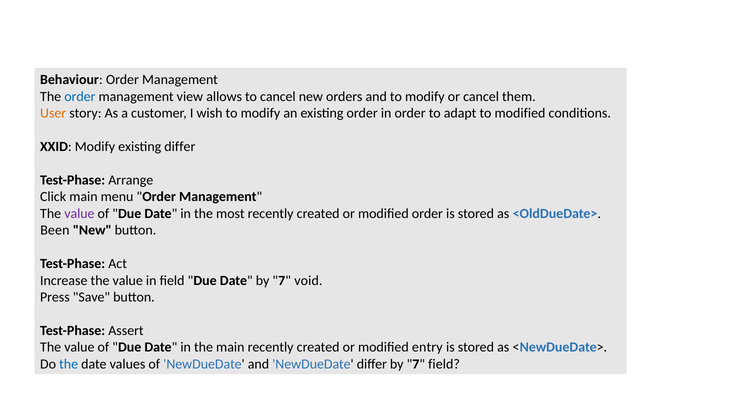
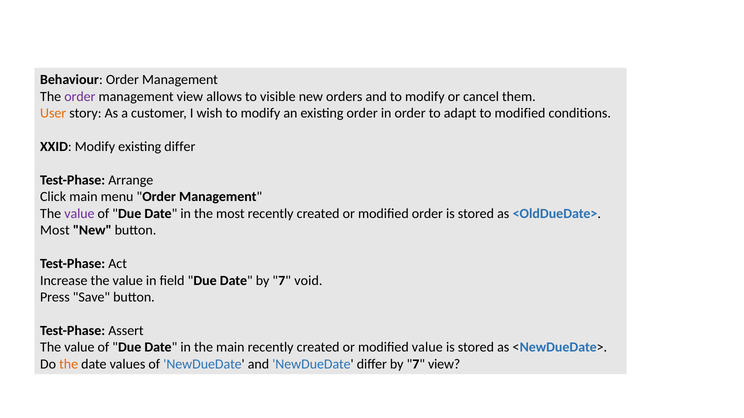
order at (80, 97) colour: blue -> purple
to cancel: cancel -> visible
Been at (55, 231): Been -> Most
modified entry: entry -> value
the at (69, 365) colour: blue -> orange
7 field: field -> view
